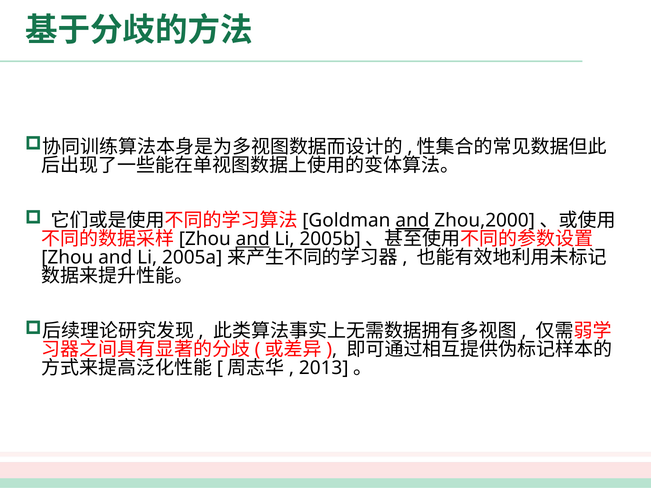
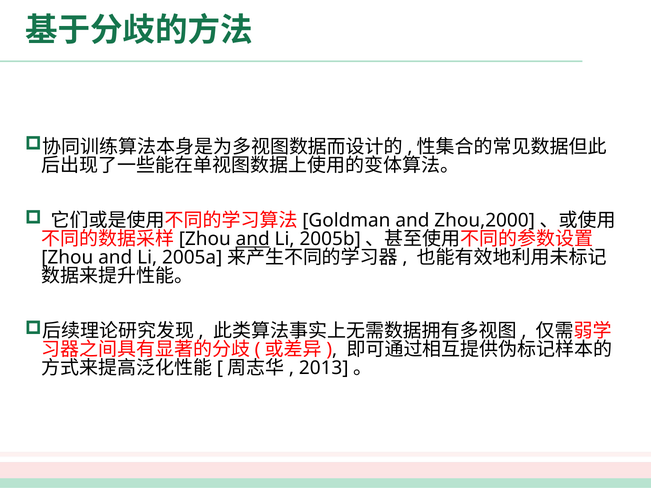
and at (412, 221) underline: present -> none
